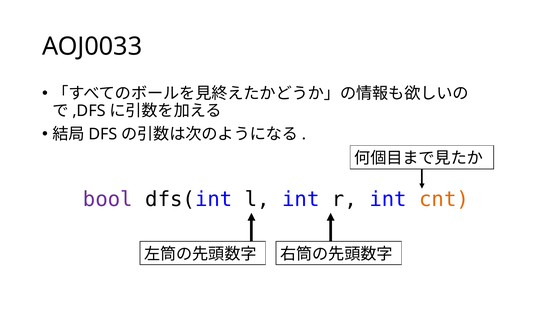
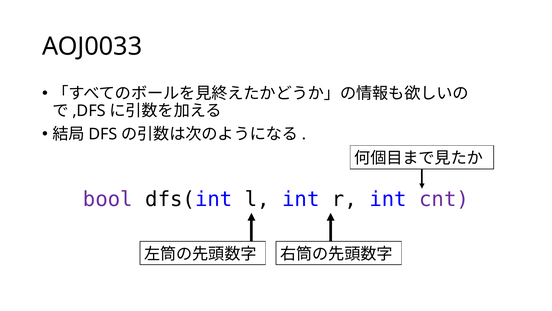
cnt colour: orange -> purple
